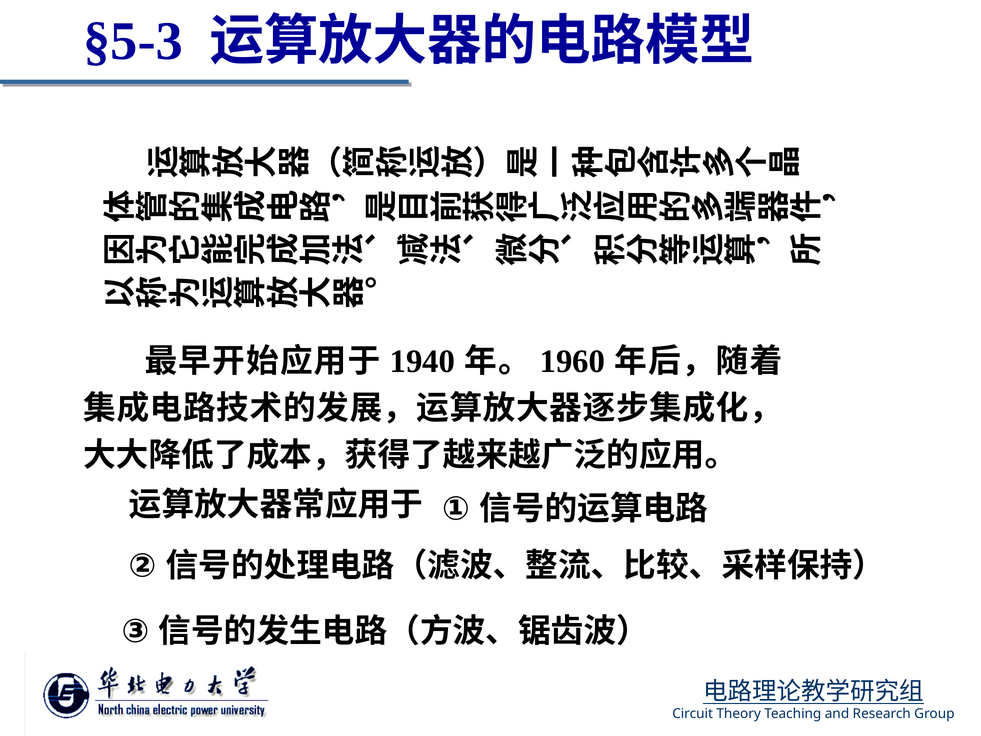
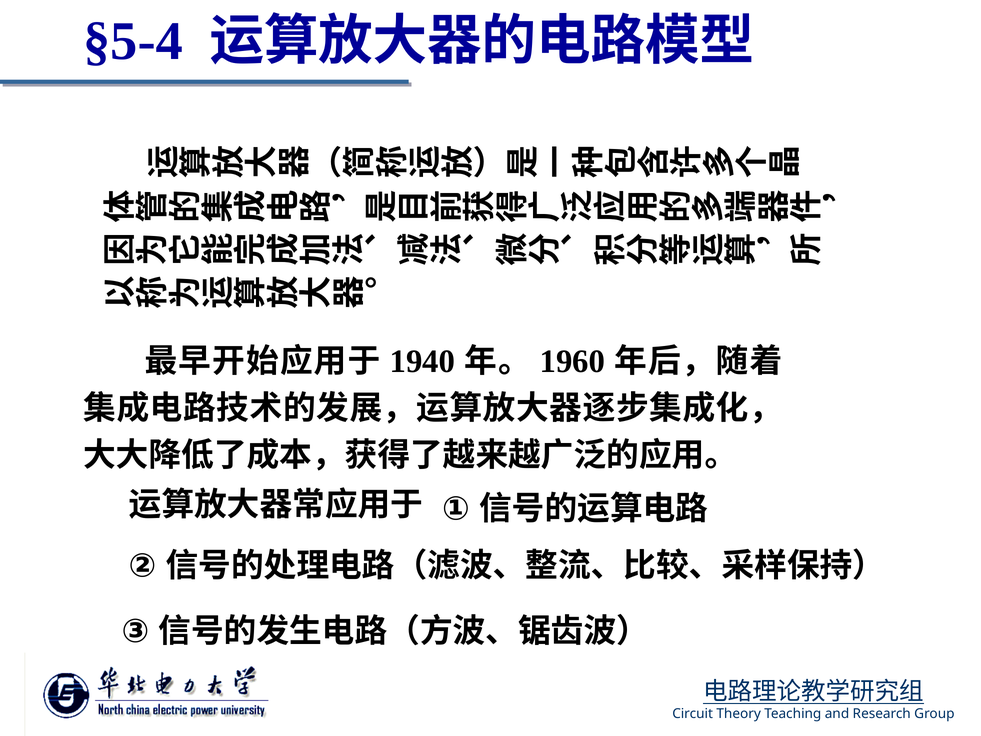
§5-3: §5-3 -> §5-4
